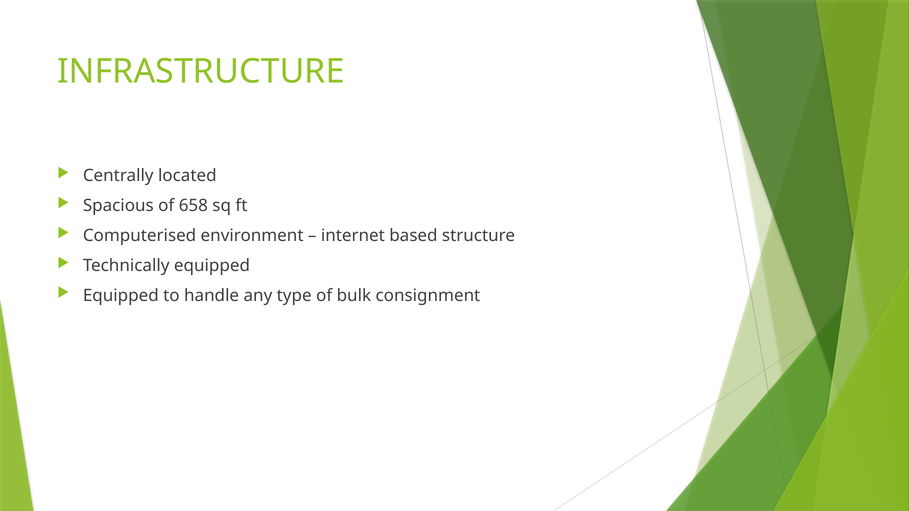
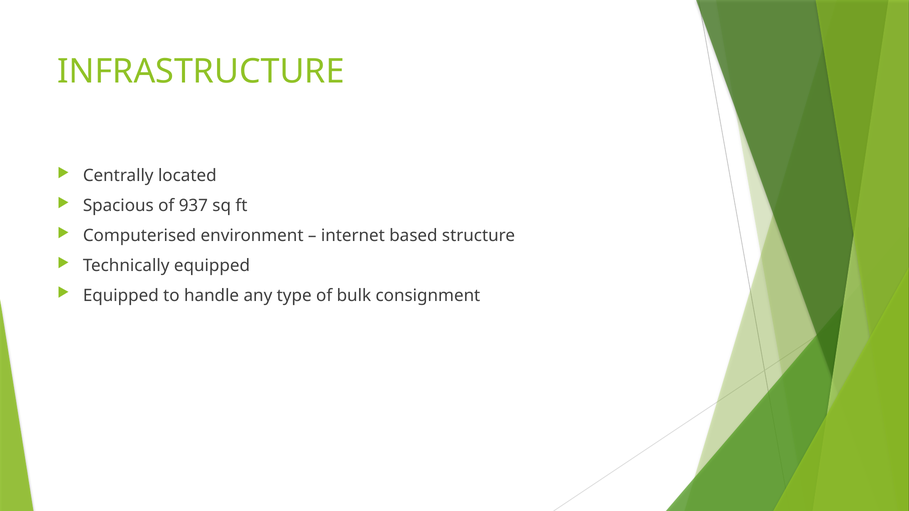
658: 658 -> 937
